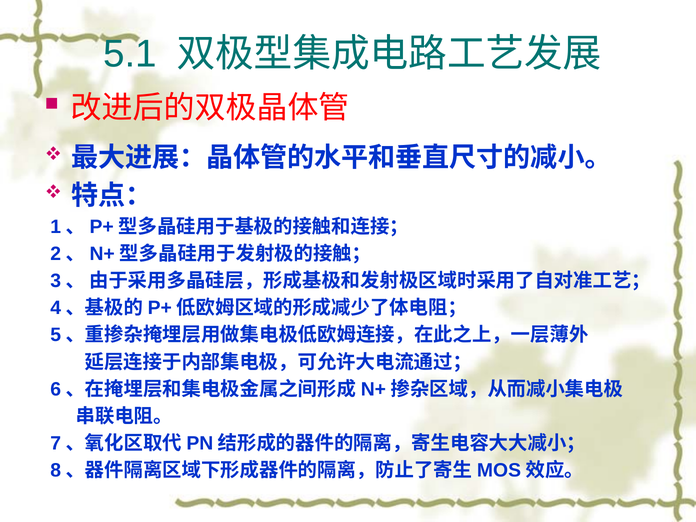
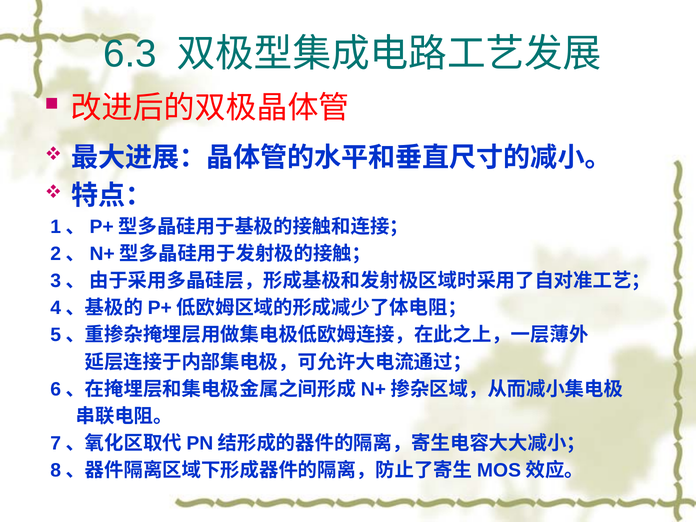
5.1: 5.1 -> 6.3
